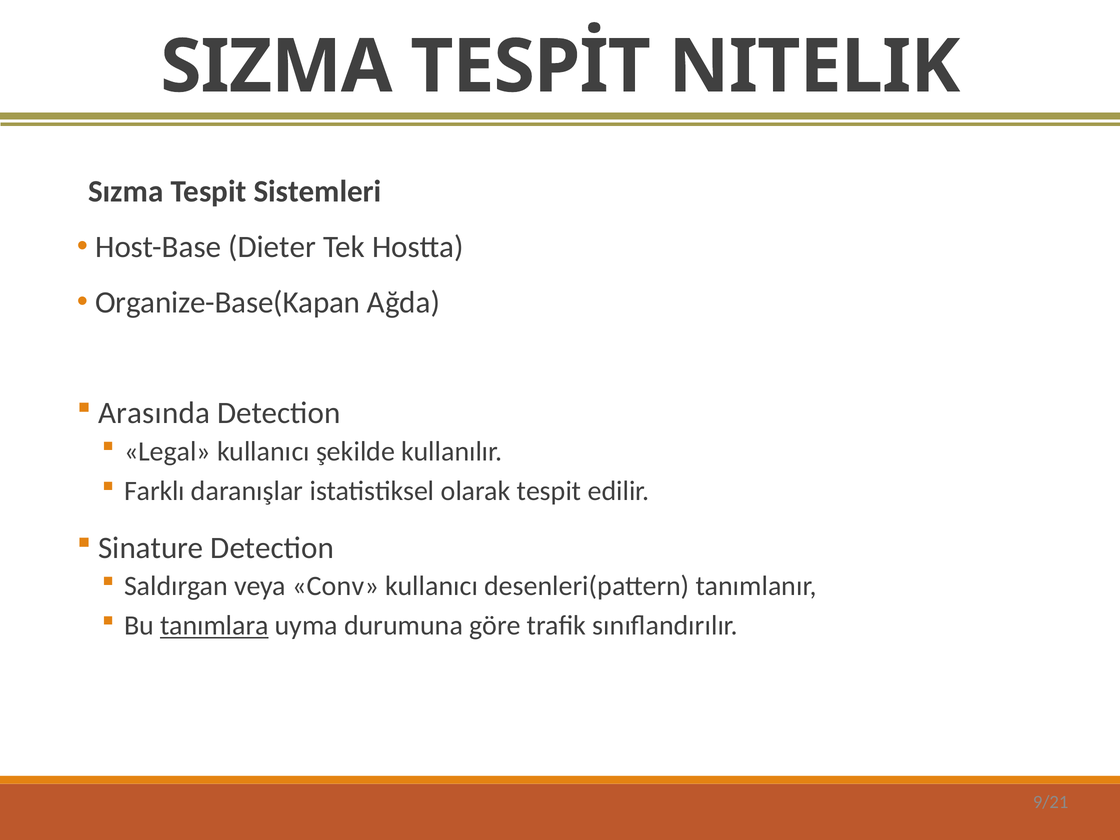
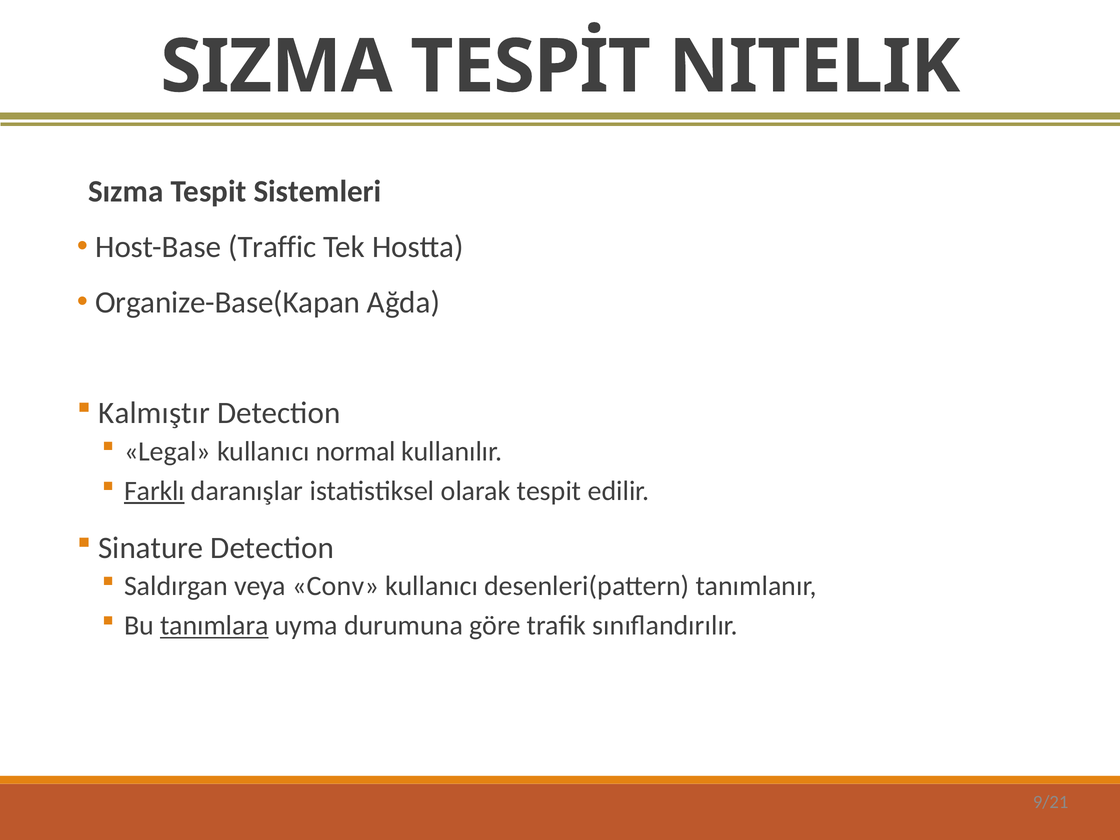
Dieter: Dieter -> Traffic
Arasında: Arasında -> Kalmıştır
şekilde: şekilde -> normal
Farklı underline: none -> present
